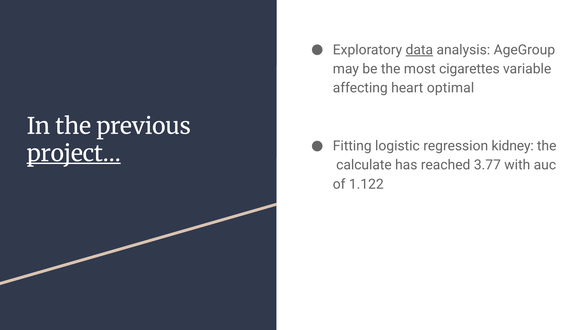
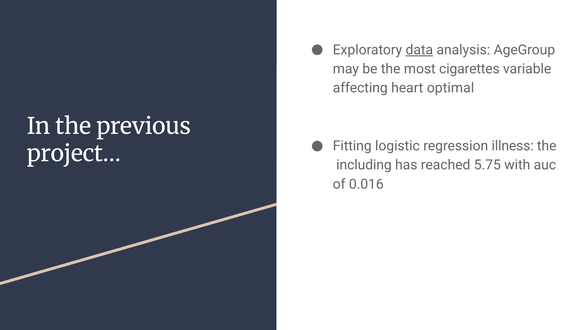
kidney: kidney -> illness
project… underline: present -> none
calculate: calculate -> including
3.77: 3.77 -> 5.75
1.122: 1.122 -> 0.016
